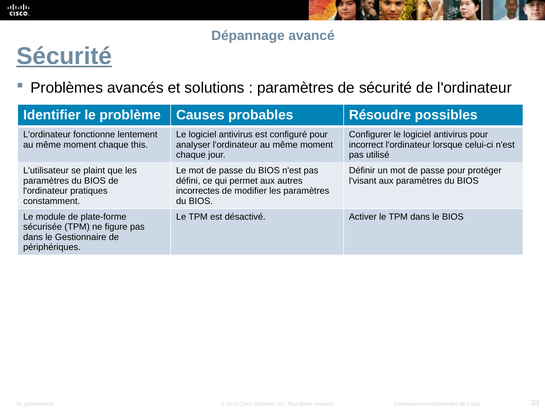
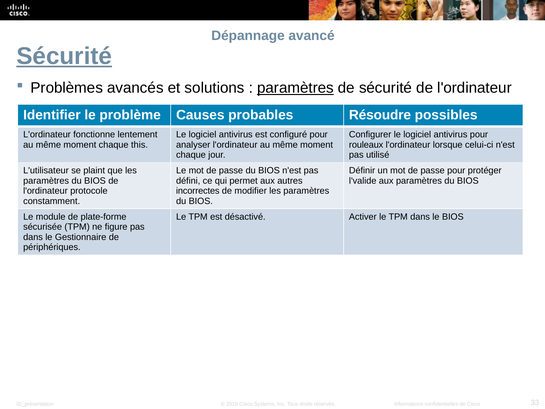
paramètres at (295, 88) underline: none -> present
incorrect: incorrect -> rouleaux
l'visant: l'visant -> l'valide
pratiques: pratiques -> protocole
